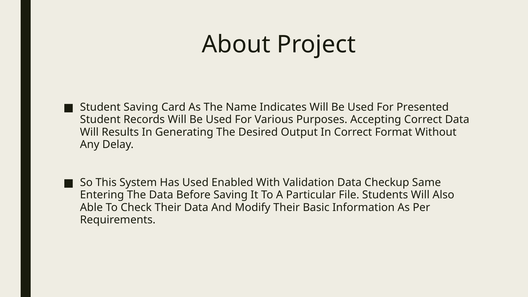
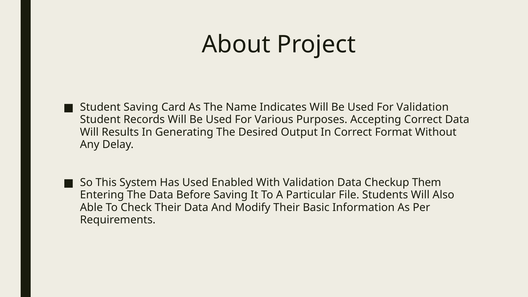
For Presented: Presented -> Validation
Same: Same -> Them
